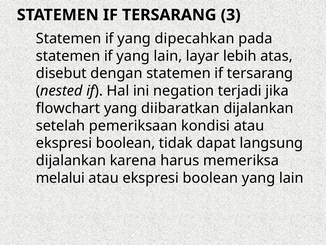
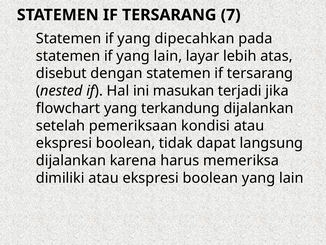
3: 3 -> 7
negation: negation -> masukan
diibaratkan: diibaratkan -> terkandung
melalui: melalui -> dimiliki
